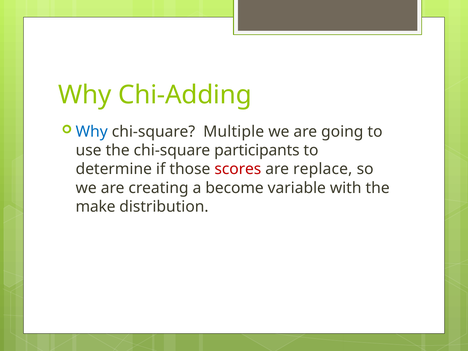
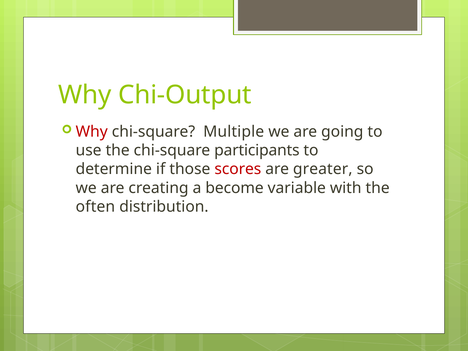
Chi-Adding: Chi-Adding -> Chi-Output
Why at (92, 132) colour: blue -> red
replace: replace -> greater
make: make -> often
